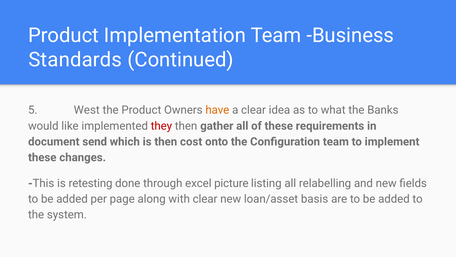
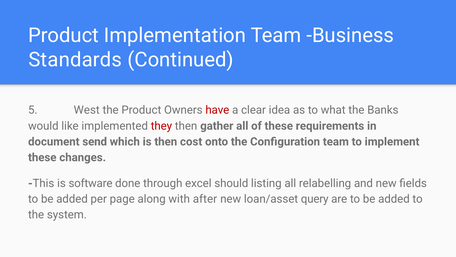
have colour: orange -> red
retesting: retesting -> software
picture: picture -> should
with clear: clear -> after
basis: basis -> query
